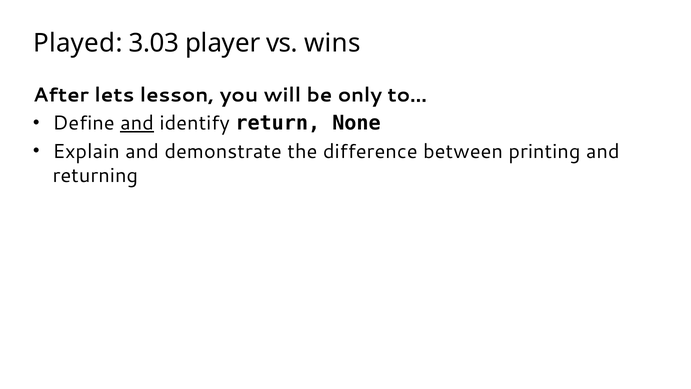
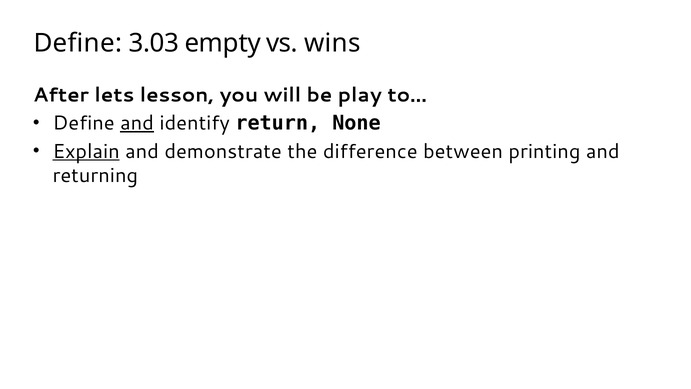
Played at (78, 43): Played -> Define
player: player -> empty
only: only -> play
Explain underline: none -> present
